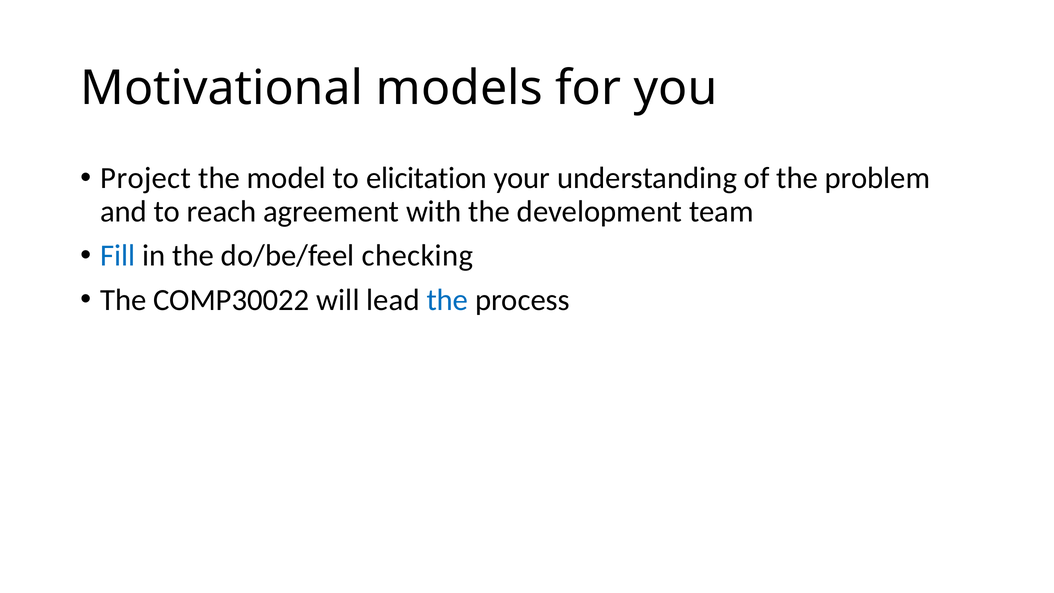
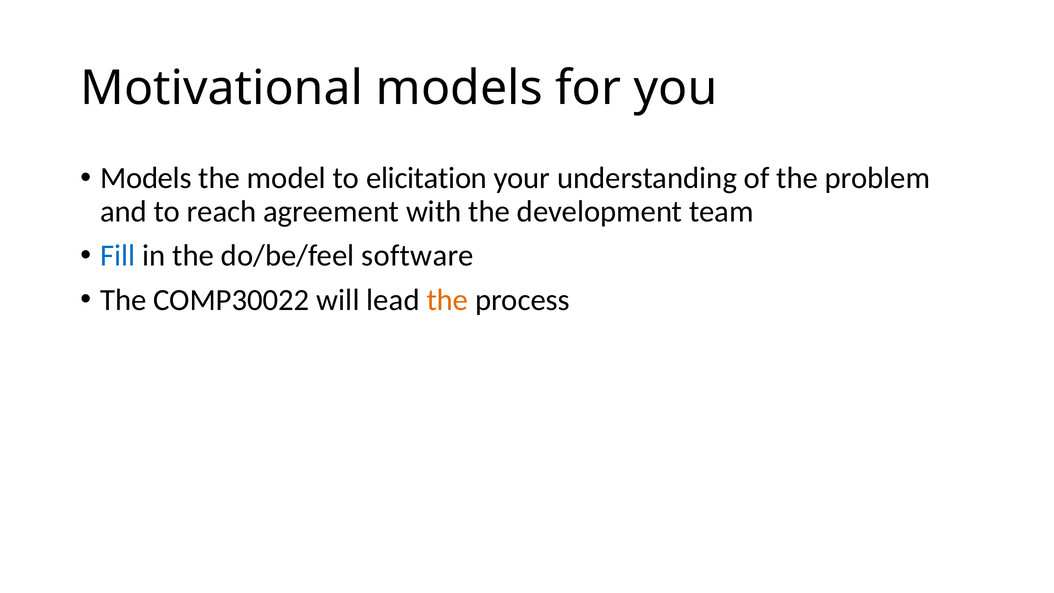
Project at (146, 178): Project -> Models
checking: checking -> software
the at (447, 300) colour: blue -> orange
